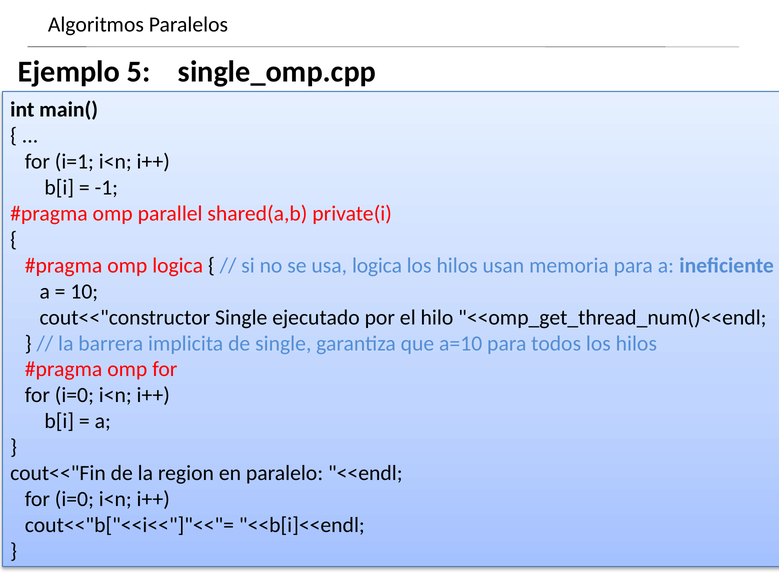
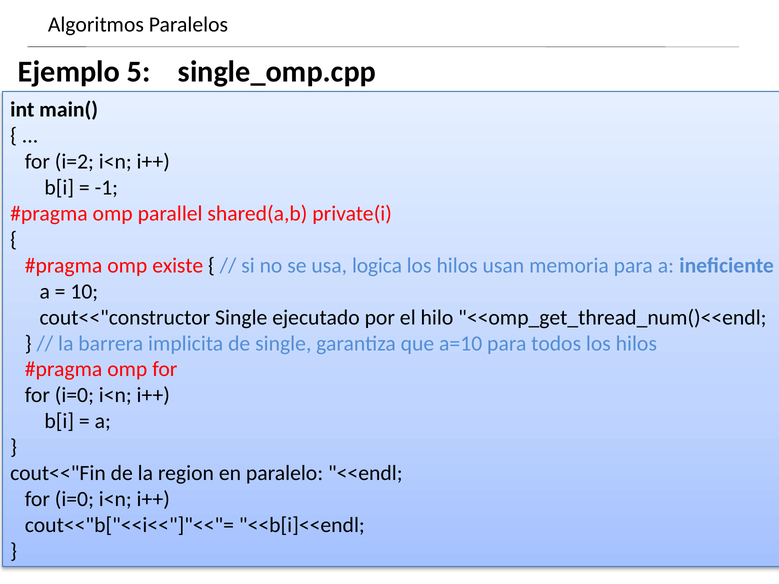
i=1: i=1 -> i=2
omp logica: logica -> existe
